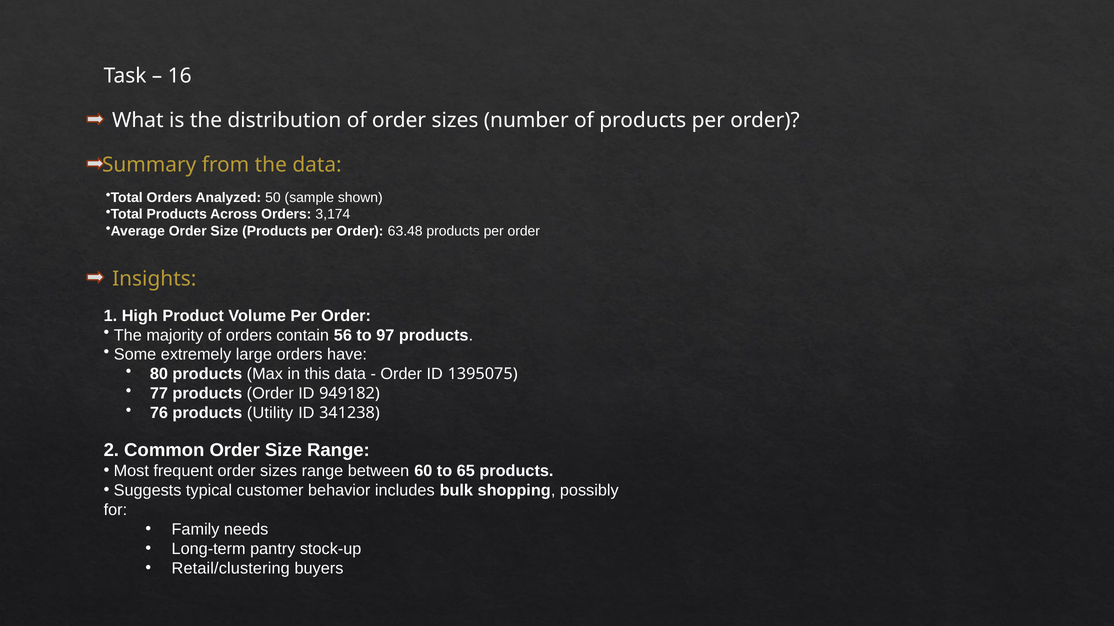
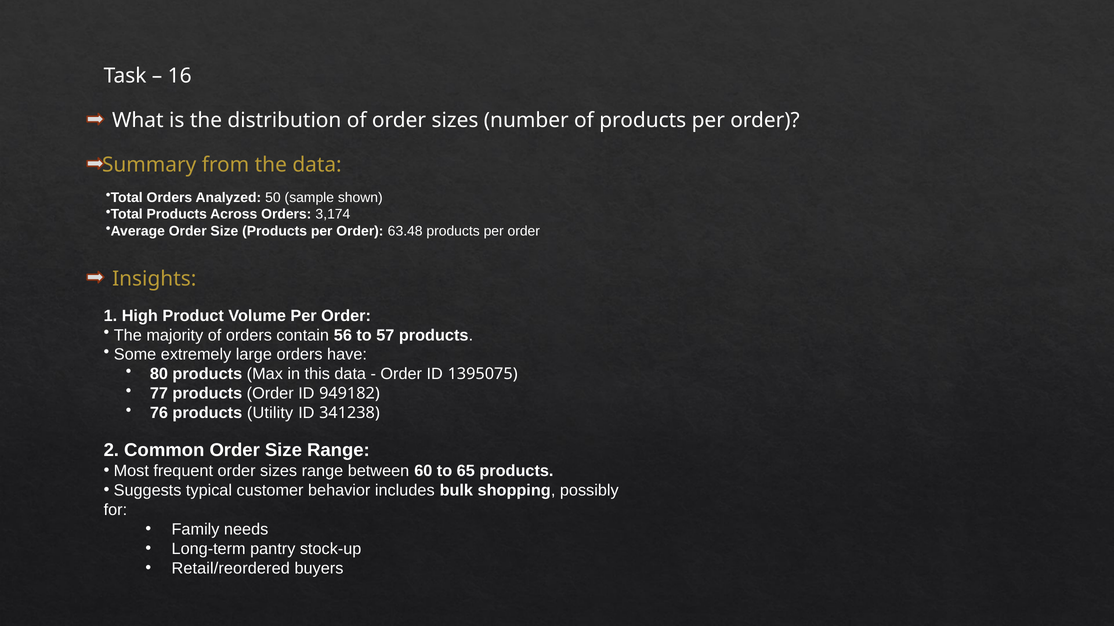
97: 97 -> 57
Retail/clustering: Retail/clustering -> Retail/reordered
